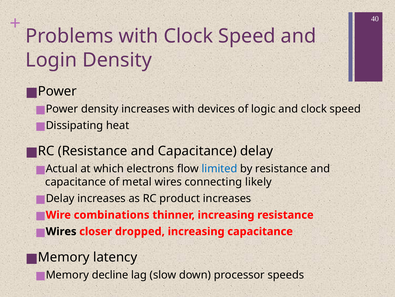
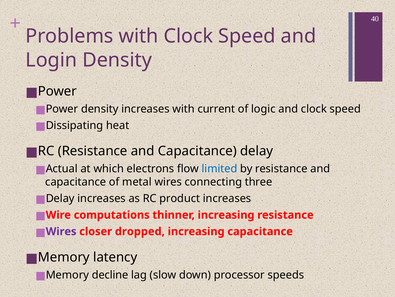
devices: devices -> current
likely: likely -> three
combinations: combinations -> computations
Wires at (61, 231) colour: black -> purple
